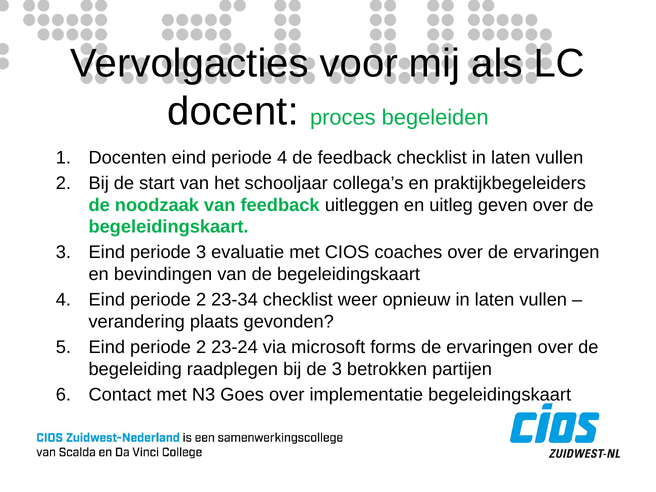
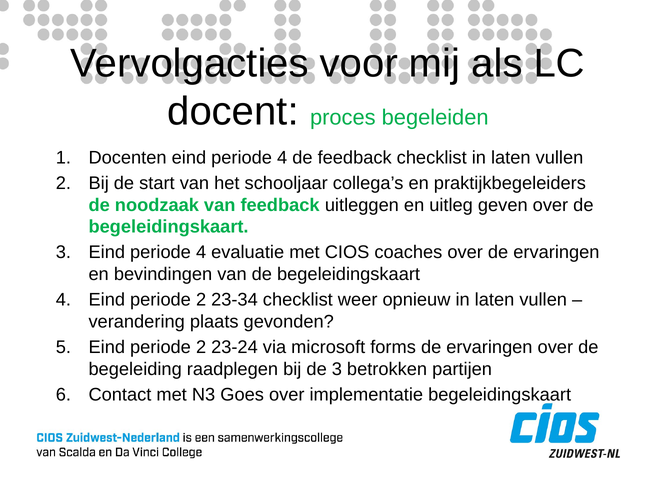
3 Eind periode 3: 3 -> 4
